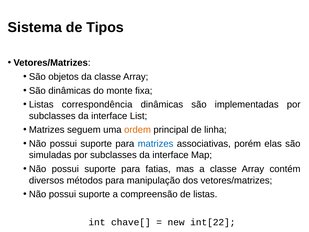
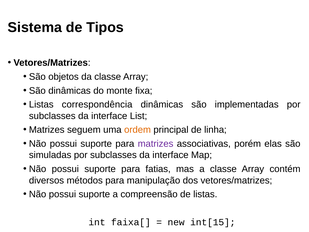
matrizes at (156, 144) colour: blue -> purple
chave[: chave[ -> faixa[
int[22: int[22 -> int[15
